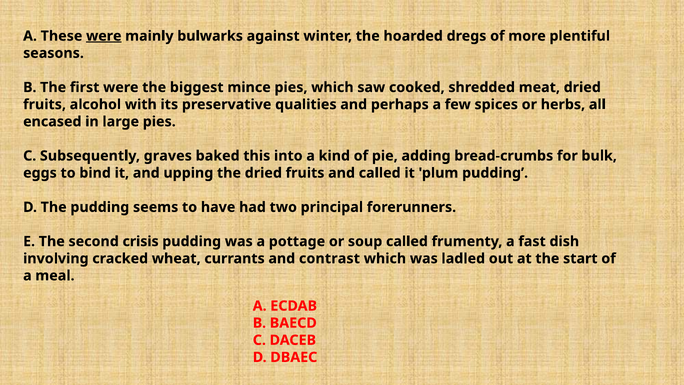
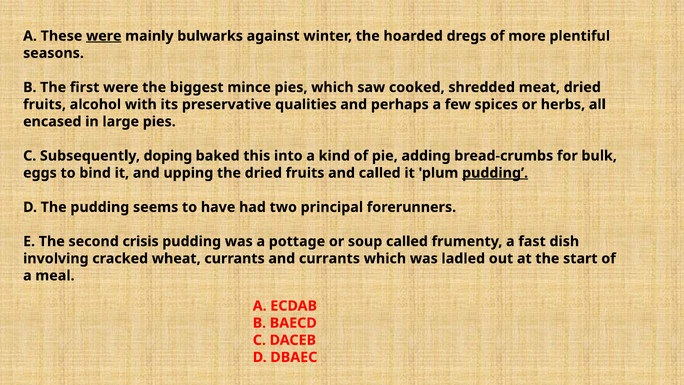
graves: graves -> doping
pudding at (495, 173) underline: none -> present
and contrast: contrast -> currants
